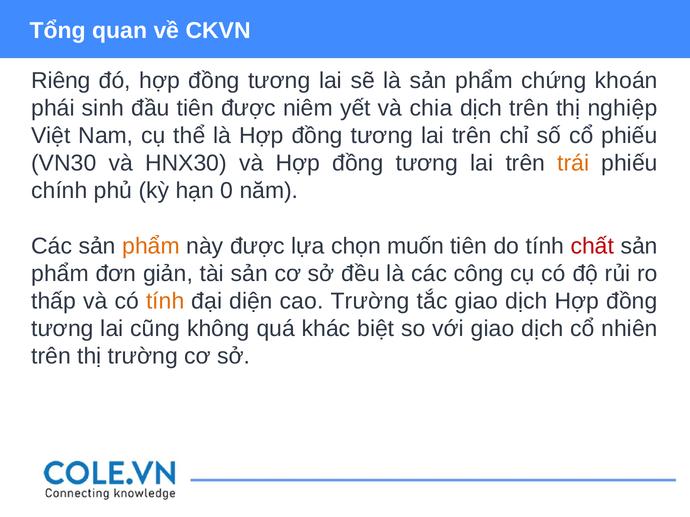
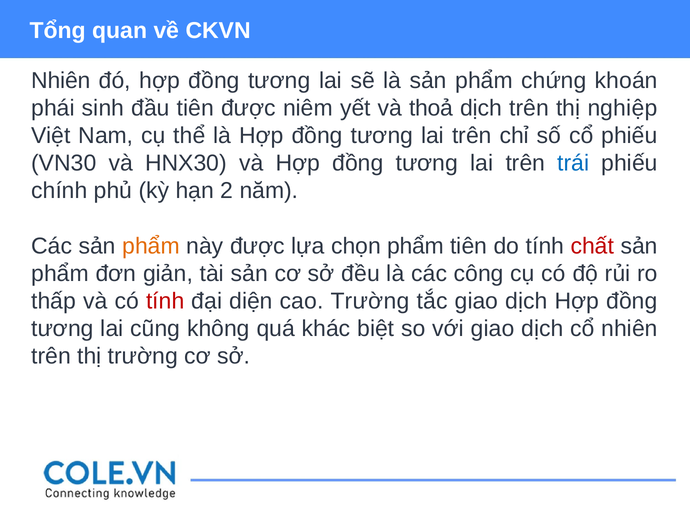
Riêng at (61, 81): Riêng -> Nhiên
chia: chia -> thoả
trái colour: orange -> blue
0: 0 -> 2
chọn muốn: muốn -> phẩm
tính at (165, 301) colour: orange -> red
